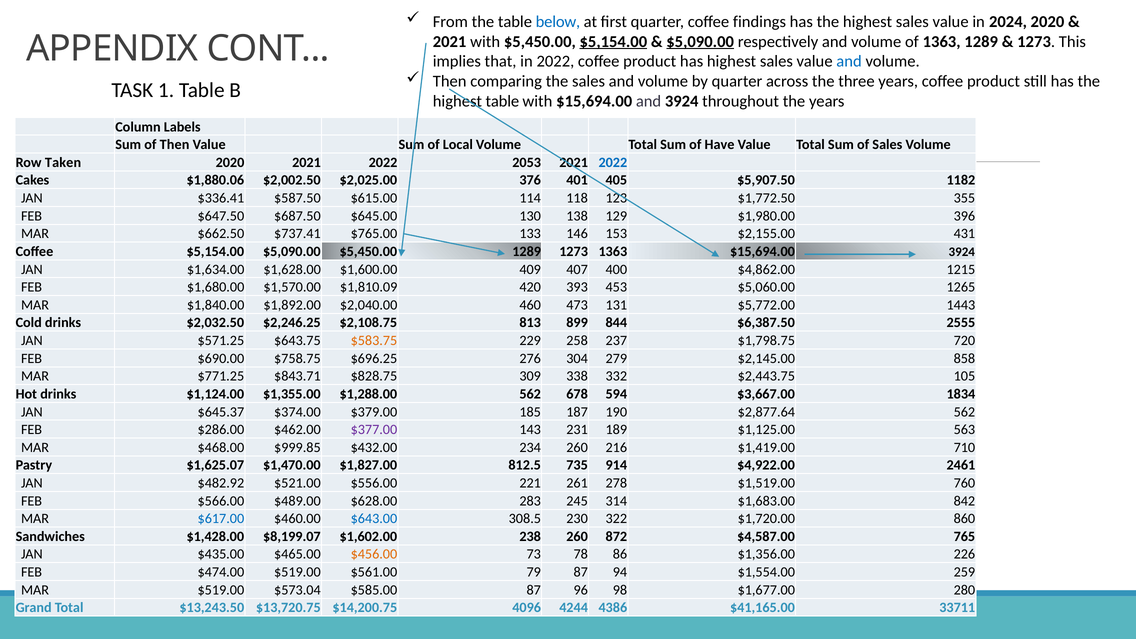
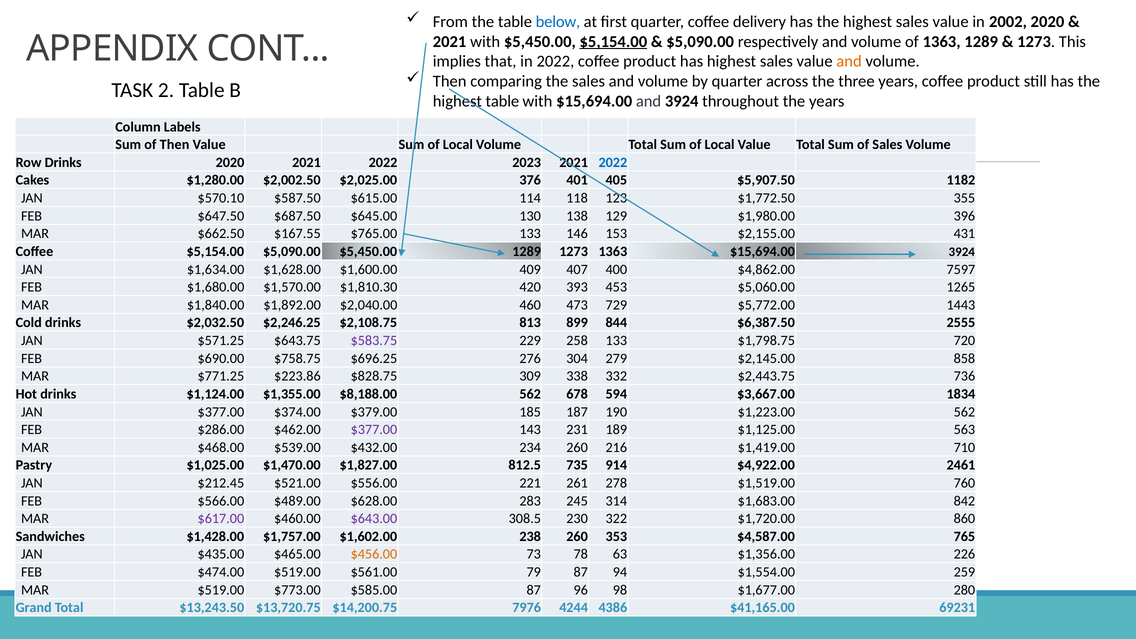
findings: findings -> delivery
2024: 2024 -> 2002
$5,090.00 at (700, 42) underline: present -> none
and at (849, 61) colour: blue -> orange
TASK 1: 1 -> 2
Total Sum of Have: Have -> Local
Row Taken: Taken -> Drinks
2053: 2053 -> 2023
$1,880.06: $1,880.06 -> $1,280.00
$336.41: $336.41 -> $570.10
$737.41: $737.41 -> $167.55
1215: 1215 -> 7597
$1,810.09: $1,810.09 -> $1,810.30
131: 131 -> 729
$583.75 colour: orange -> purple
258 237: 237 -> 133
$843.71: $843.71 -> $223.86
105: 105 -> 736
$1,288.00: $1,288.00 -> $8,188.00
JAN $645.37: $645.37 -> $377.00
$2,877.64: $2,877.64 -> $1,223.00
$999.85: $999.85 -> $539.00
$1,625.07: $1,625.07 -> $1,025.00
$482.92: $482.92 -> $212.45
$617.00 colour: blue -> purple
$643.00 colour: blue -> purple
$8,199.07: $8,199.07 -> $1,757.00
872: 872 -> 353
86: 86 -> 63
$573.04: $573.04 -> $773.00
4096: 4096 -> 7976
33711: 33711 -> 69231
